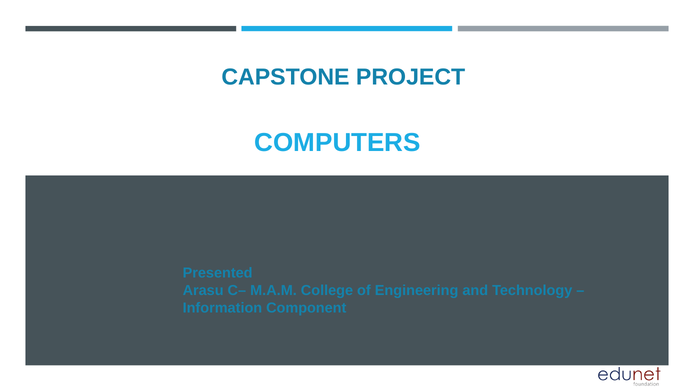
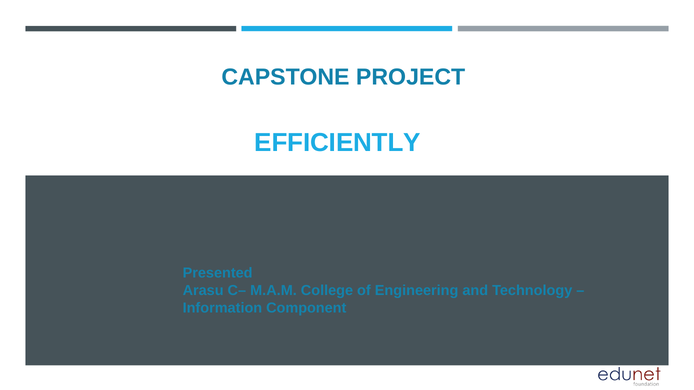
COMPUTERS: COMPUTERS -> EFFICIENTLY
